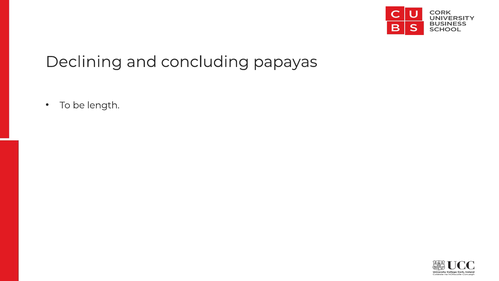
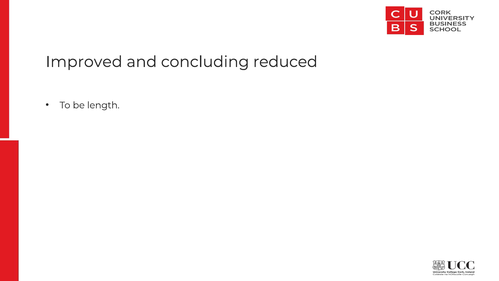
Declining: Declining -> Improved
papayas: papayas -> reduced
